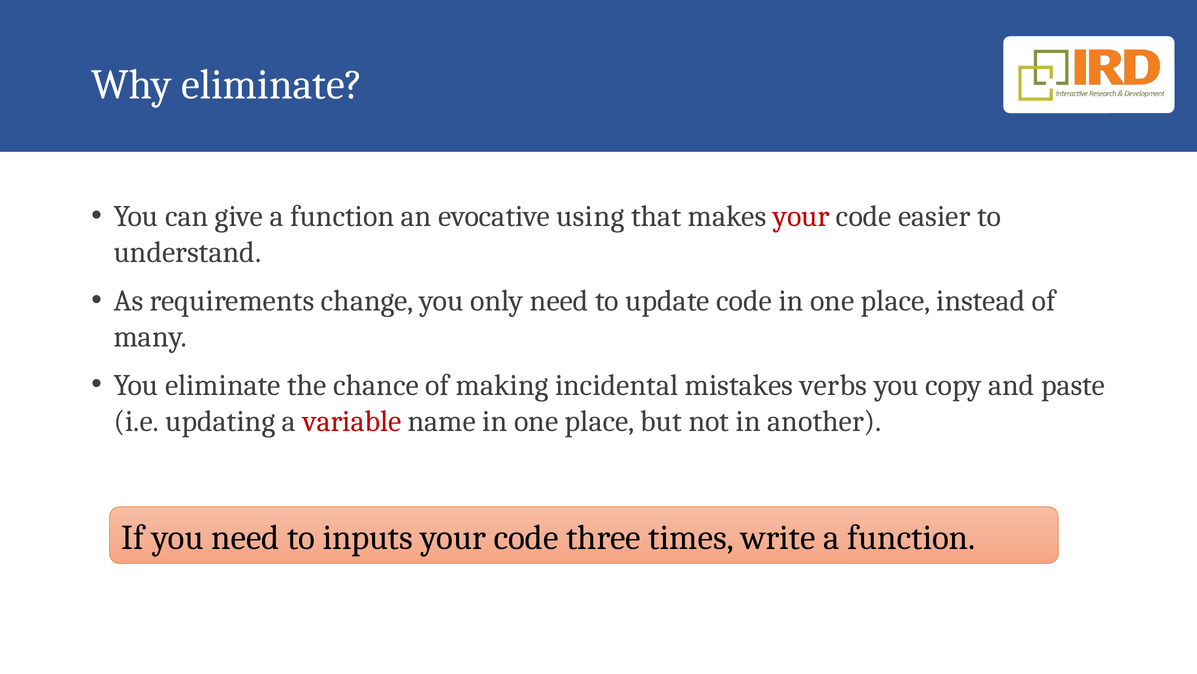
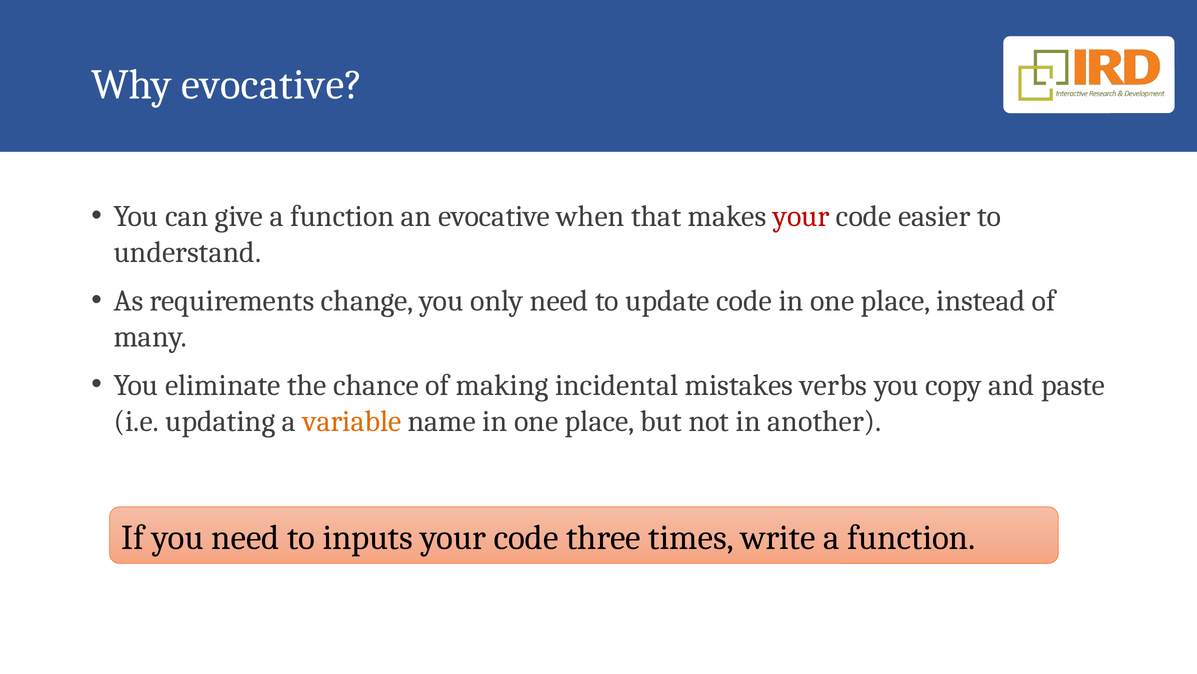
Why eliminate: eliminate -> evocative
using: using -> when
variable colour: red -> orange
